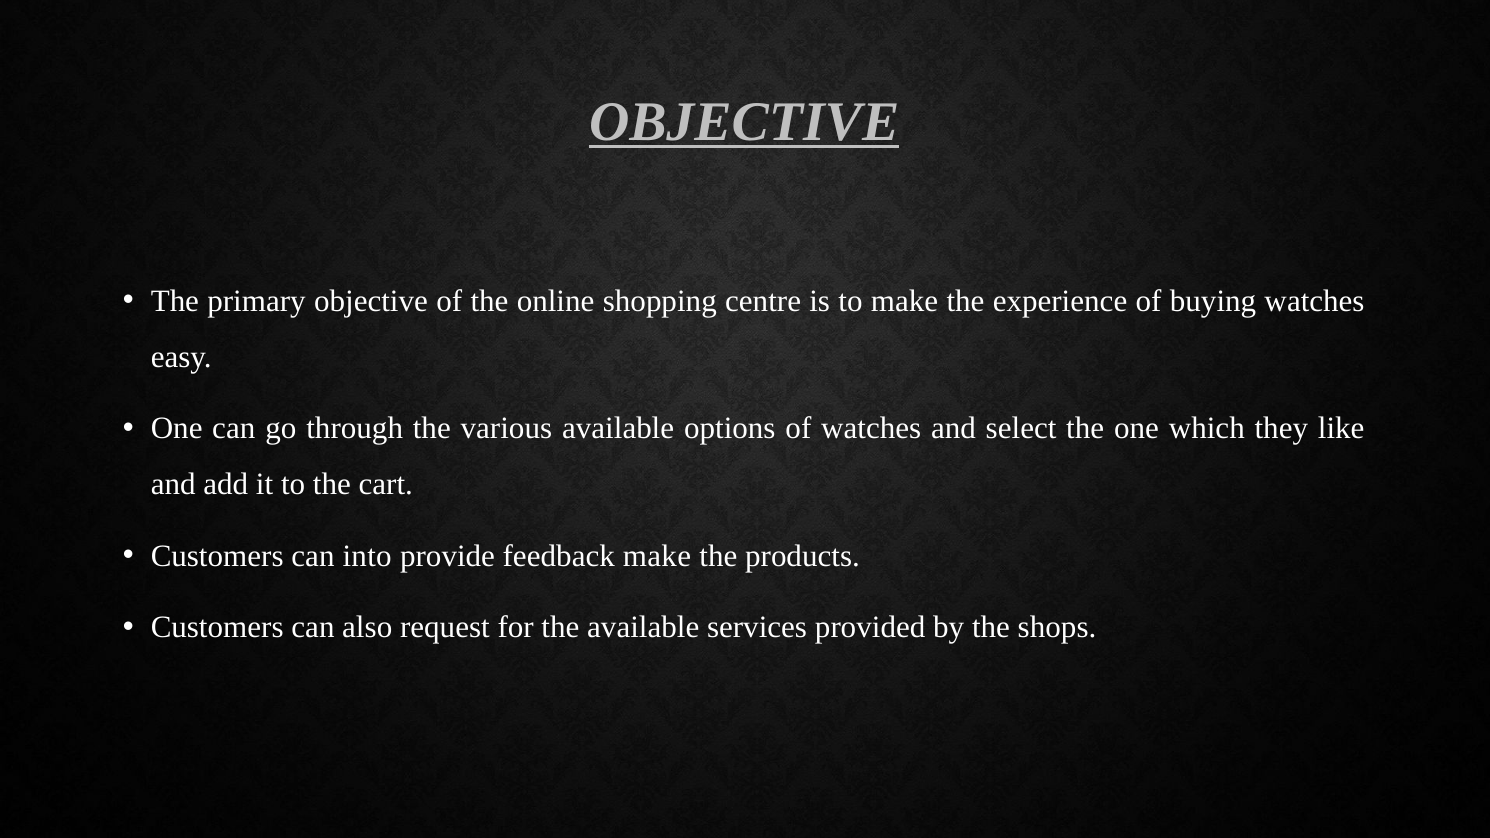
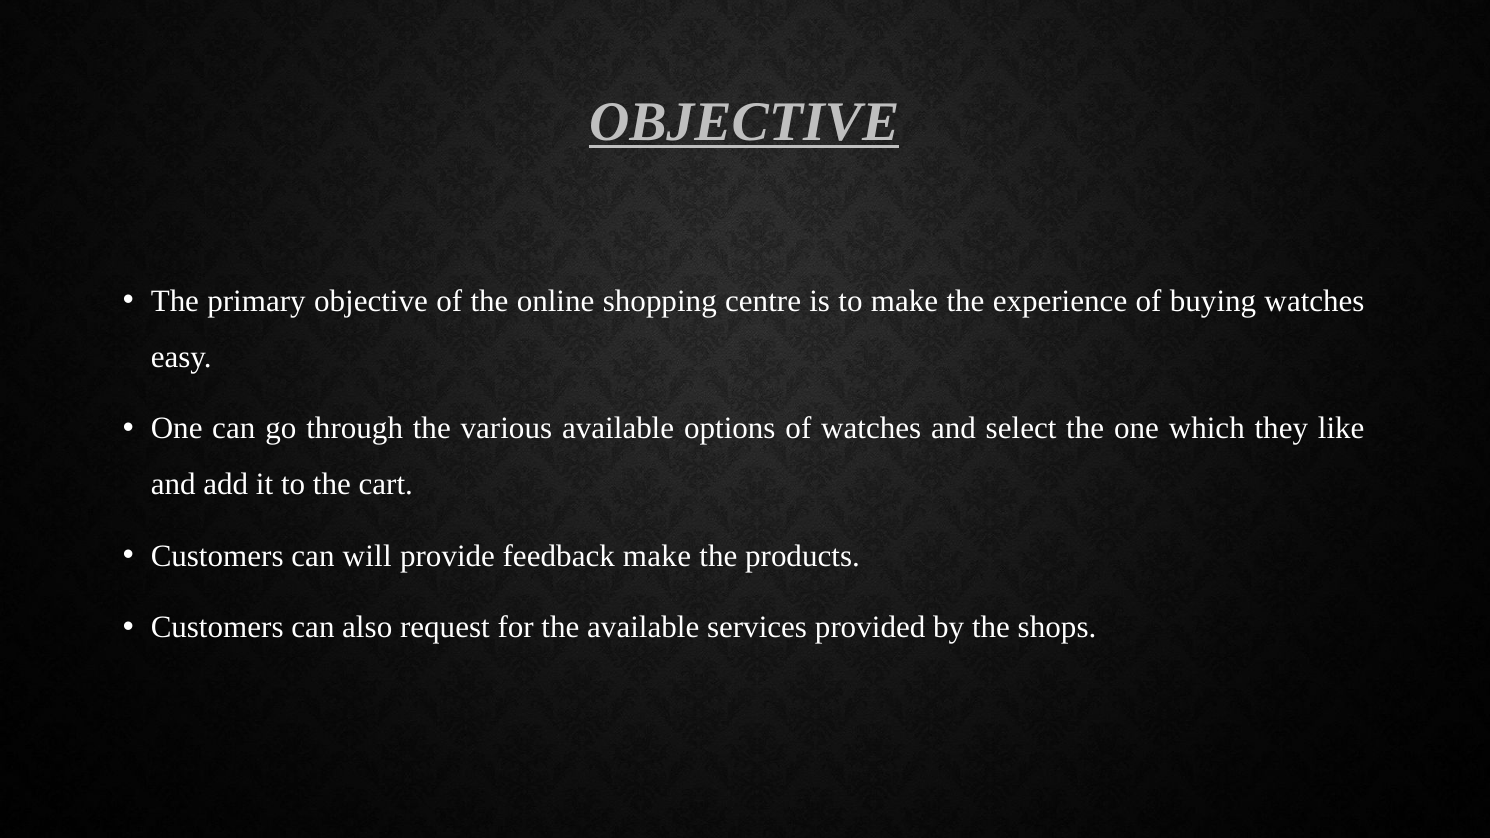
into: into -> will
